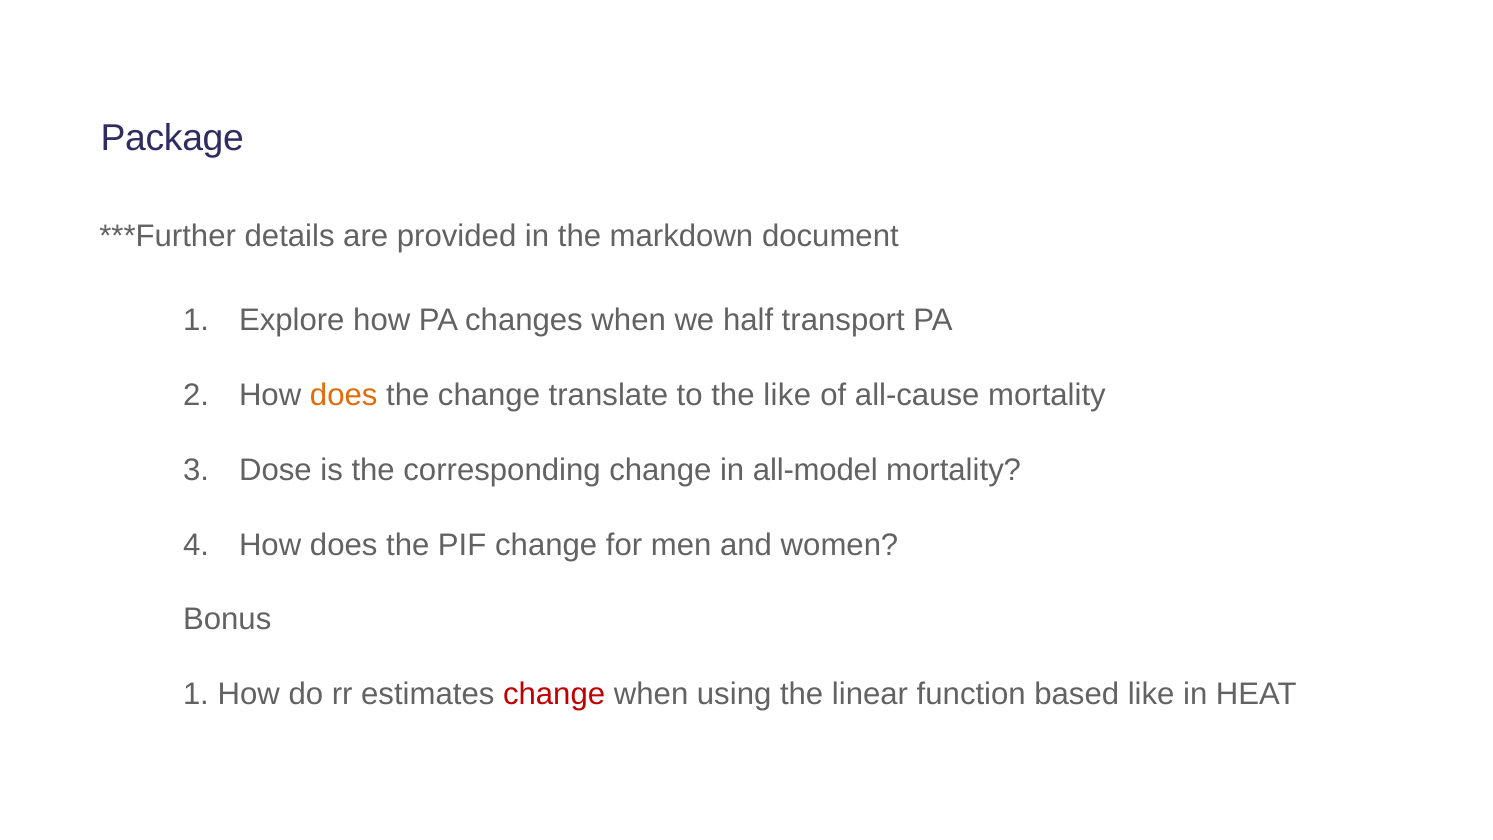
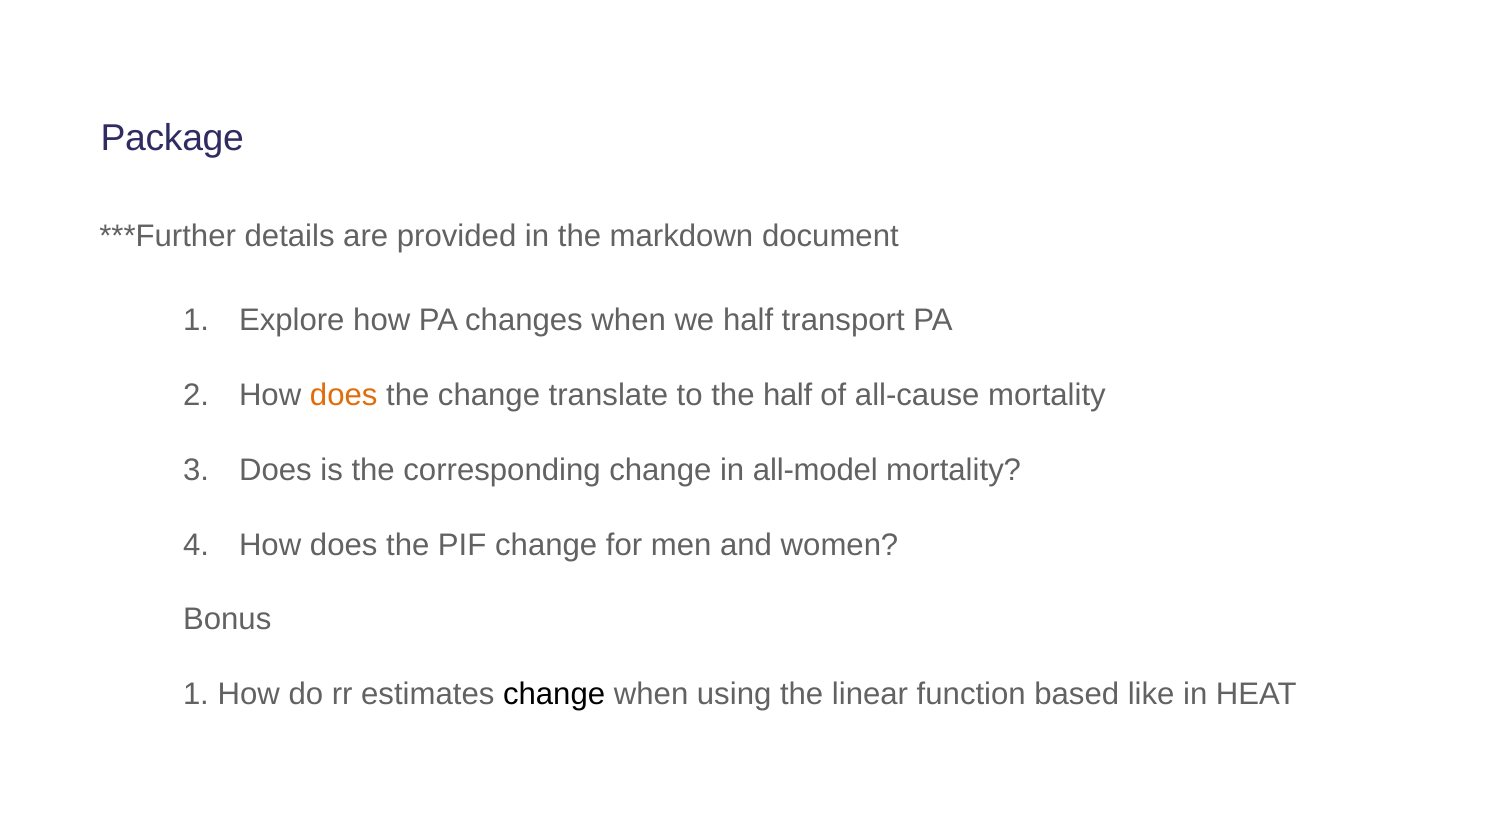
the like: like -> half
Dose at (275, 470): Dose -> Does
change at (554, 694) colour: red -> black
